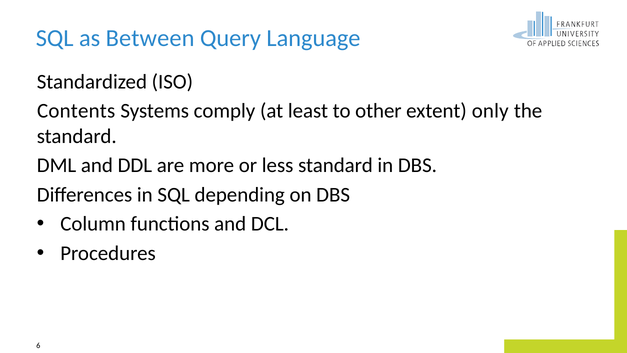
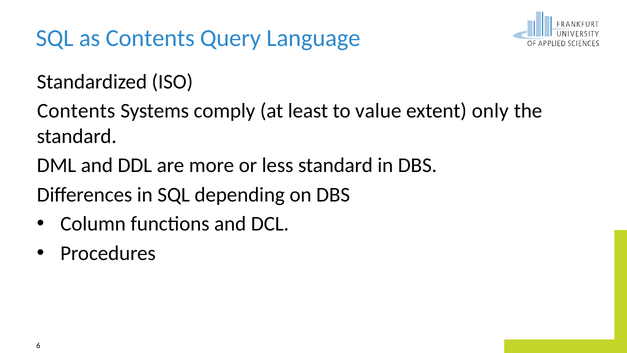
as Between: Between -> Contents
other: other -> value
